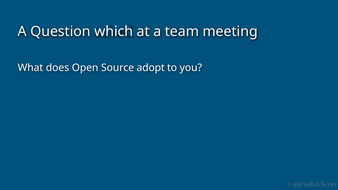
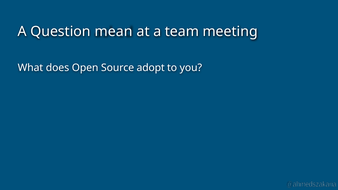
which: which -> mean
